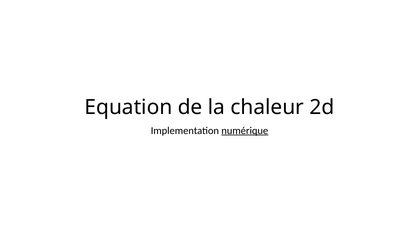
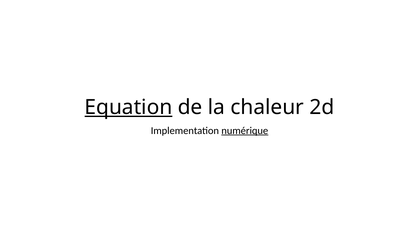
Equation underline: none -> present
